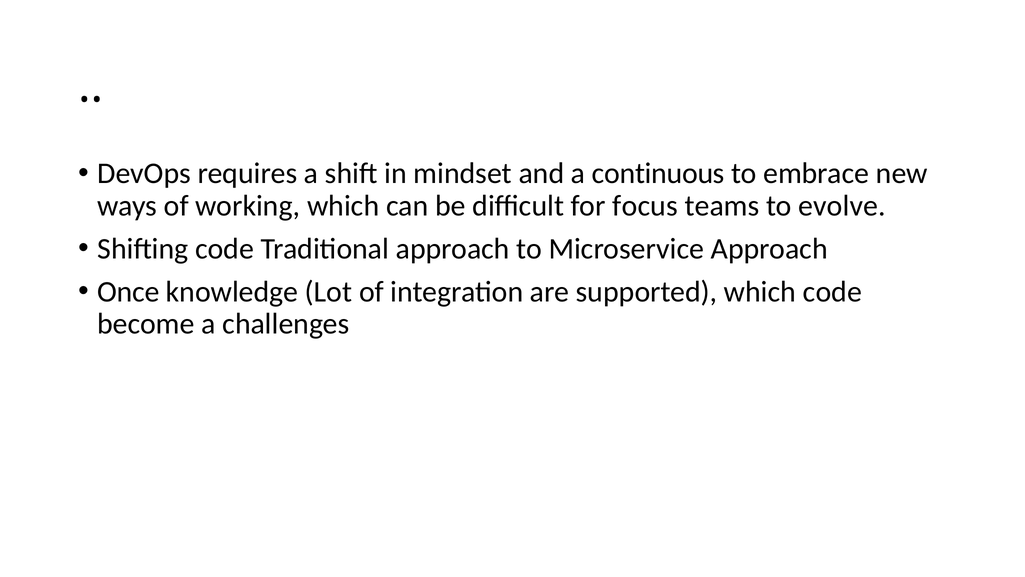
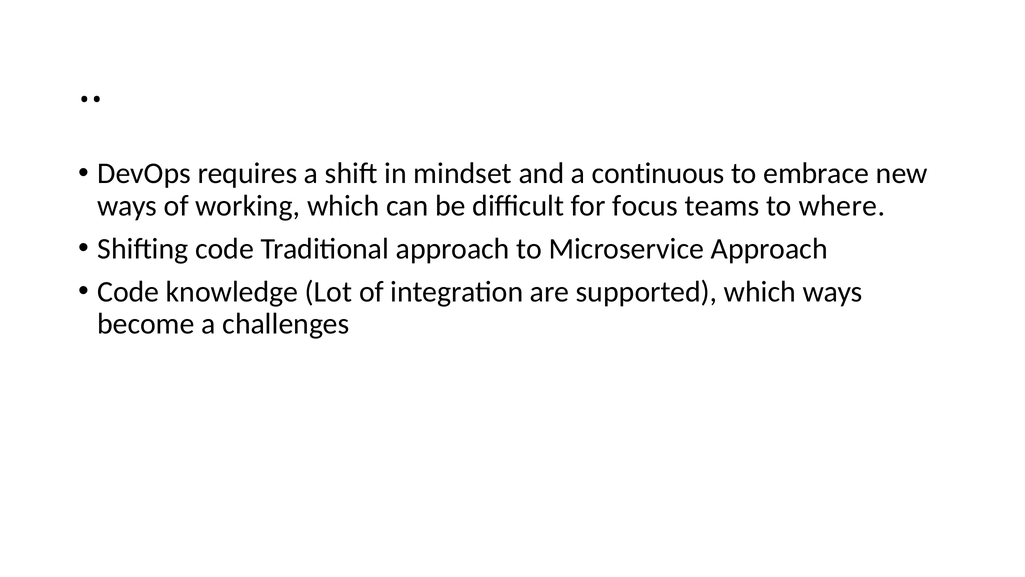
evolve: evolve -> where
Once at (128, 292): Once -> Code
which code: code -> ways
